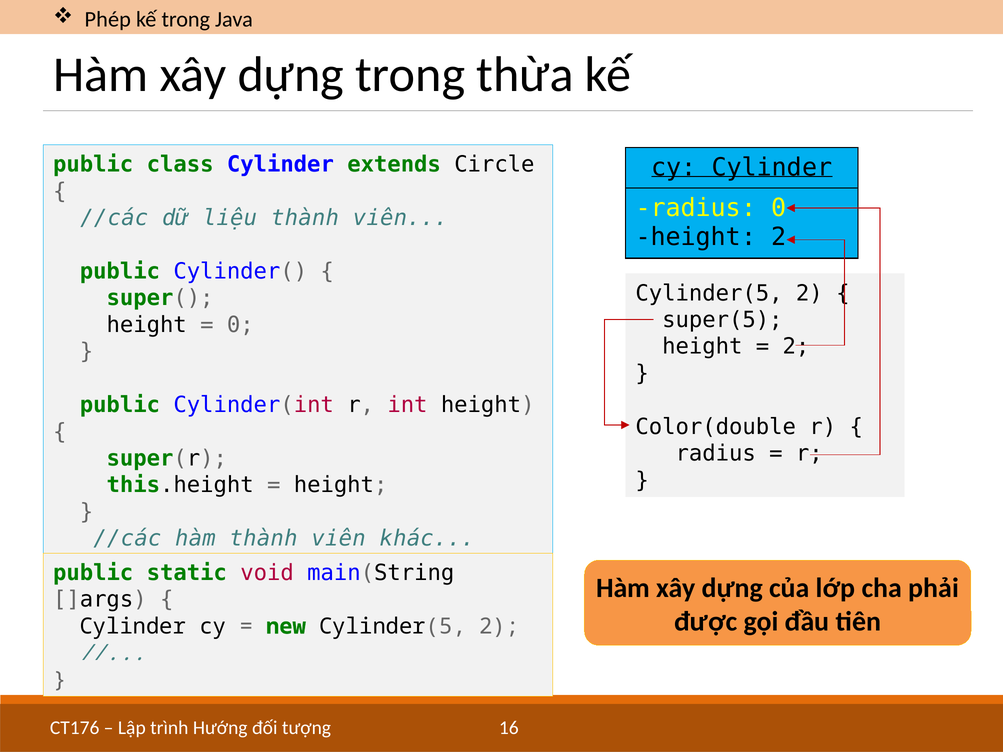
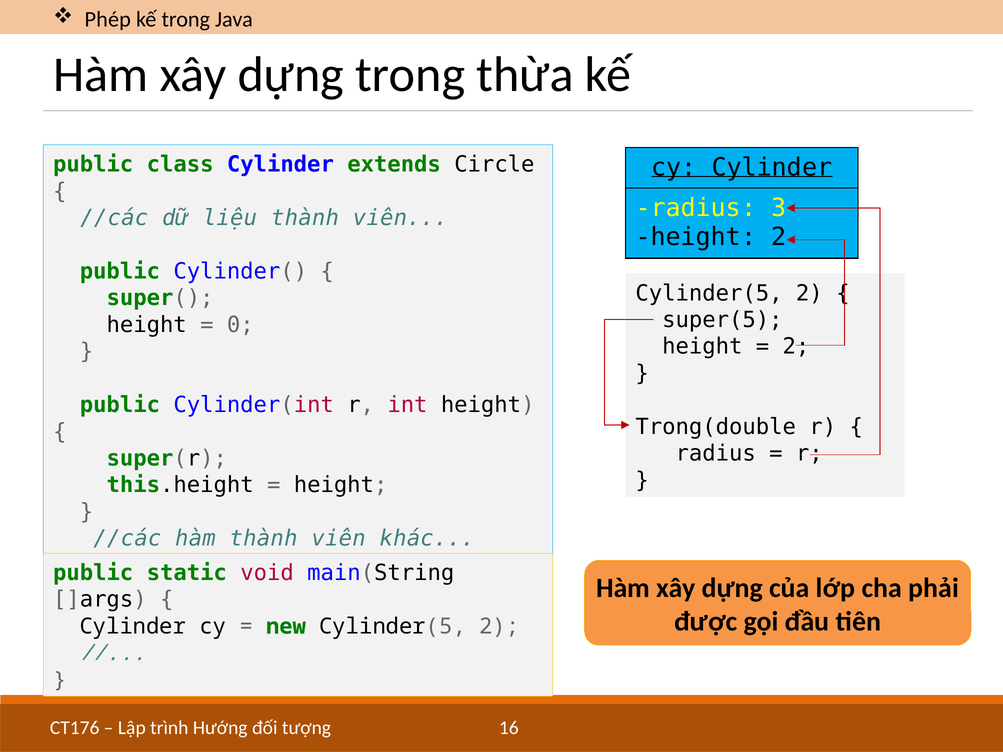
radius 0: 0 -> 3
Color(double: Color(double -> Trong(double
